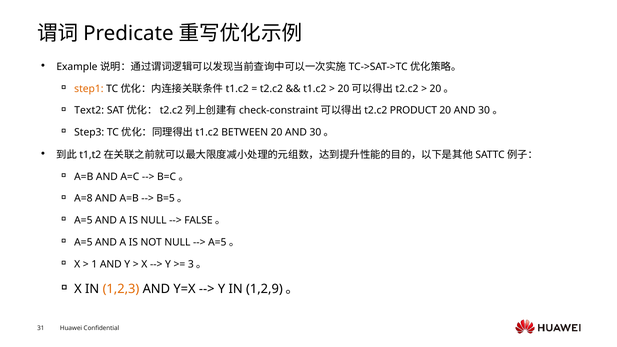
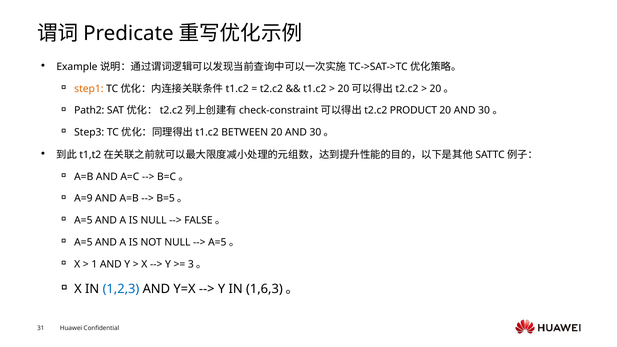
Text2: Text2 -> Path2
A=8: A=8 -> A=9
1,2,3 colour: orange -> blue
1,2,9: 1,2,9 -> 1,6,3
